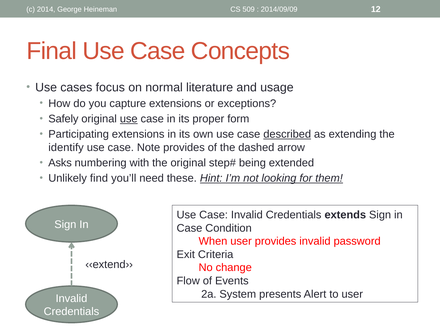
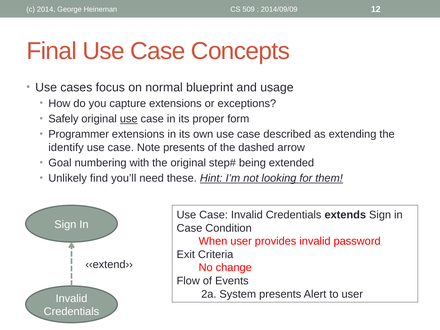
literature: literature -> blueprint
Participating: Participating -> Programmer
described underline: present -> none
Note provides: provides -> presents
Asks: Asks -> Goal
